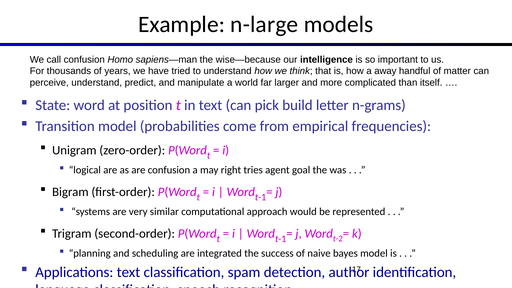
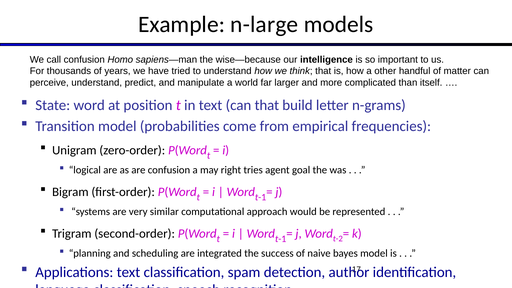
away: away -> other
can pick: pick -> that
